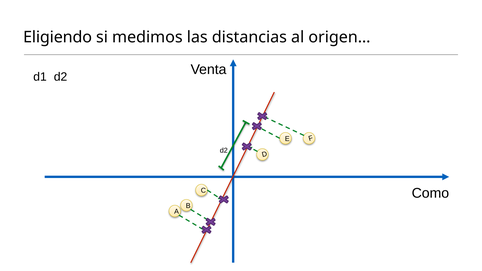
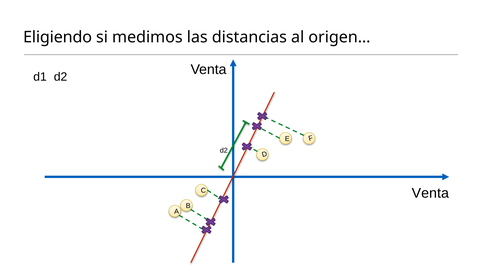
Como at (430, 193): Como -> Venta
